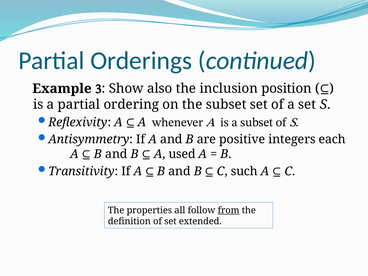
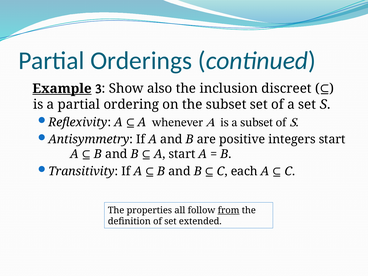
Example underline: none -> present
position: position -> discreet
each at (332, 139): each -> start
A used: used -> start
such: such -> each
